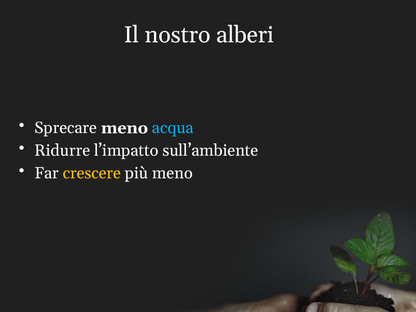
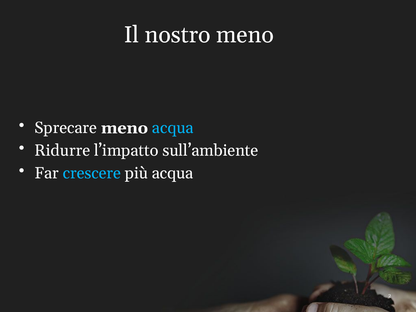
nostro alberi: alberi -> meno
crescere colour: yellow -> light blue
più meno: meno -> acqua
